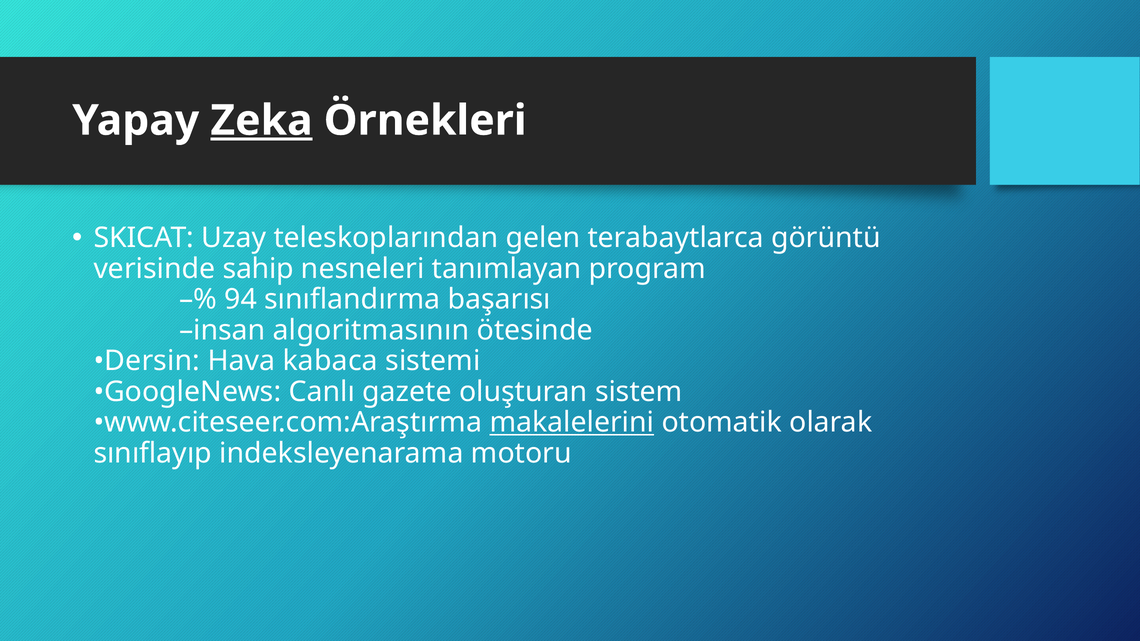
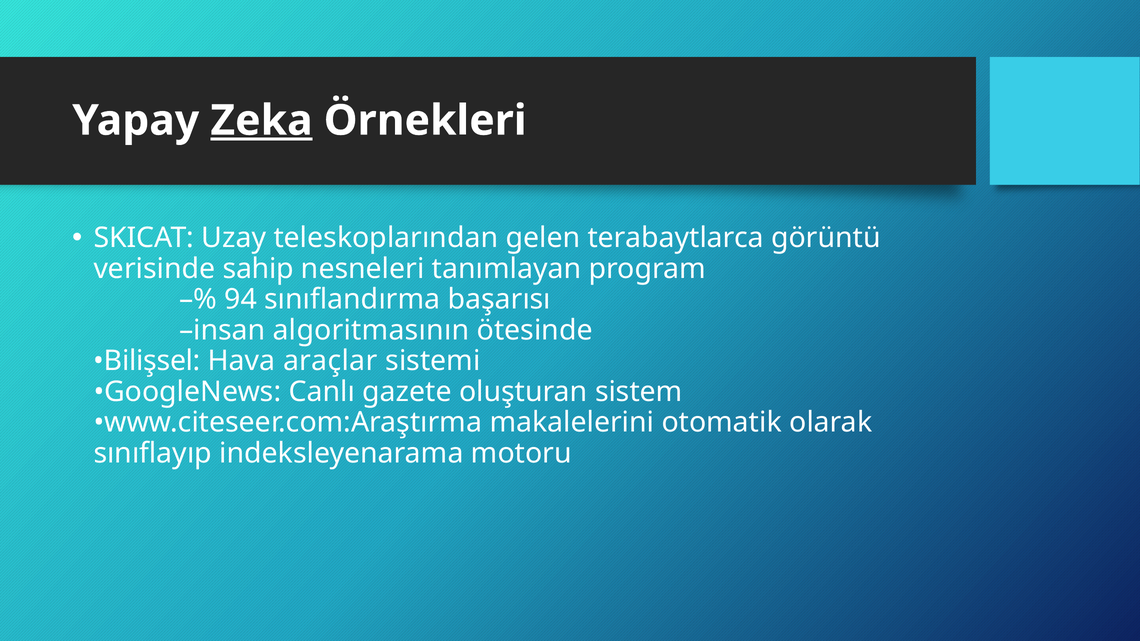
Dersin: Dersin -> Bilişsel
kabaca: kabaca -> araçlar
makalelerini underline: present -> none
